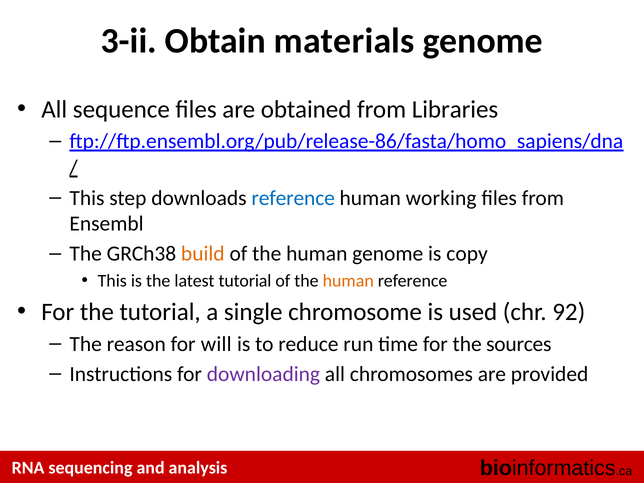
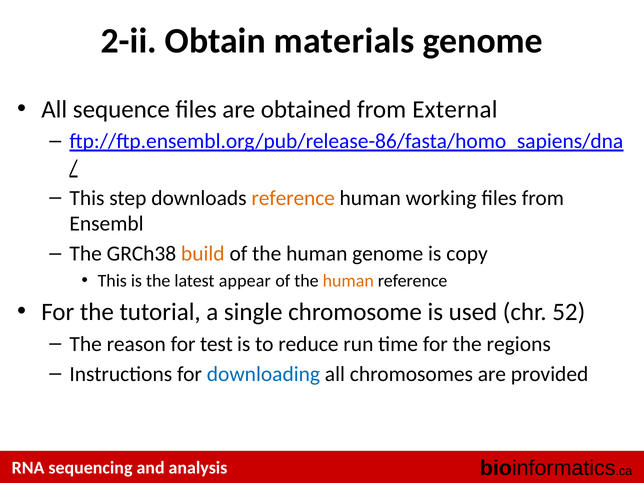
3-ii: 3-ii -> 2-ii
Libraries: Libraries -> External
reference at (293, 198) colour: blue -> orange
latest tutorial: tutorial -> appear
92: 92 -> 52
will: will -> test
sources: sources -> regions
downloading colour: purple -> blue
